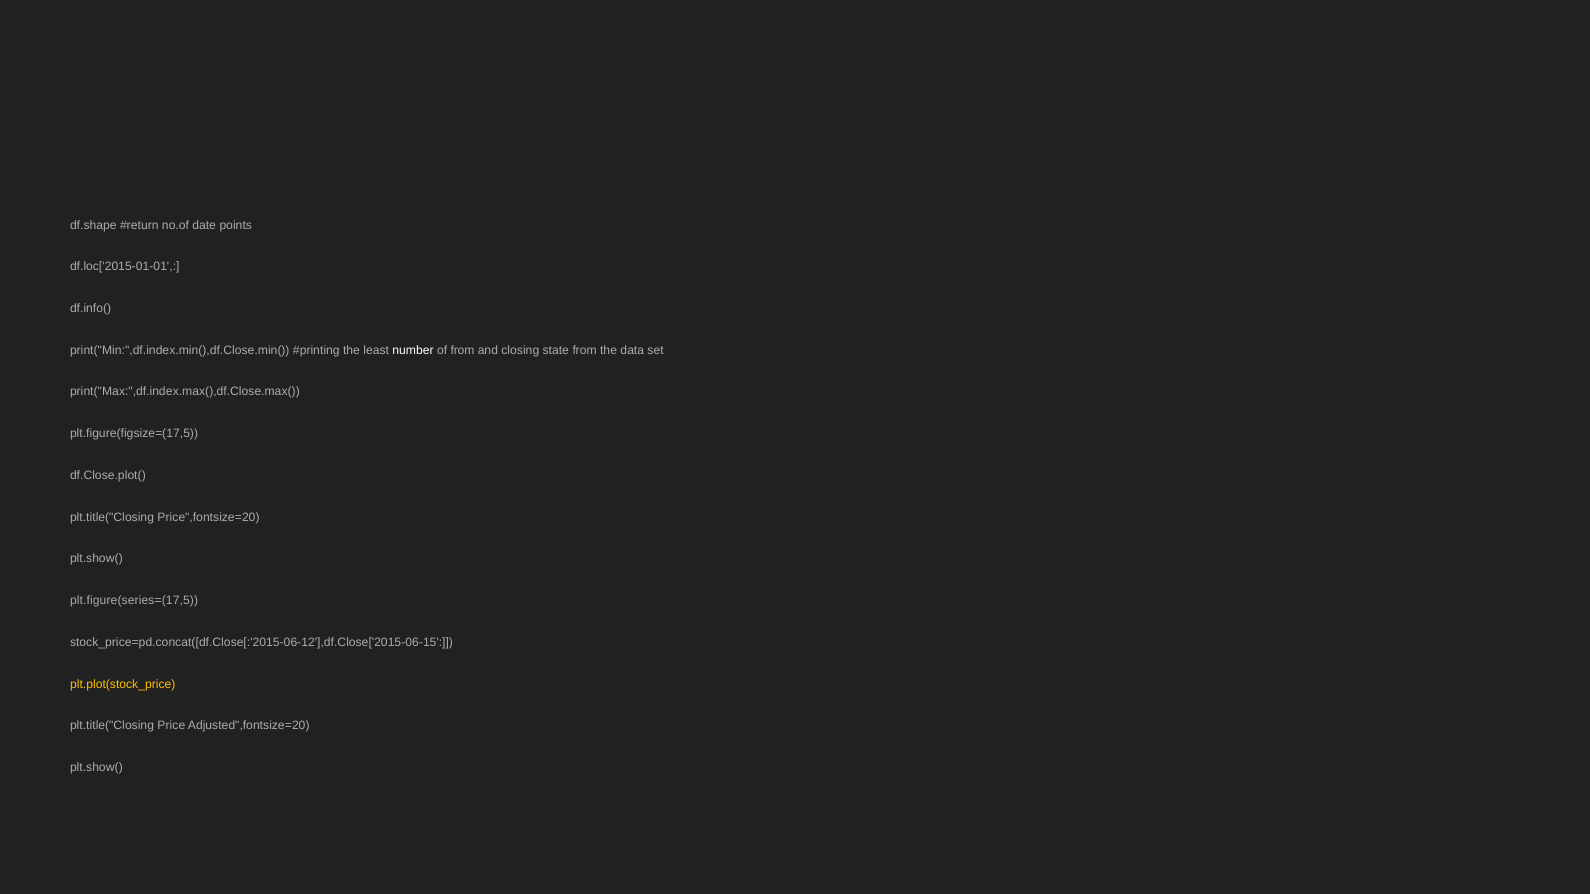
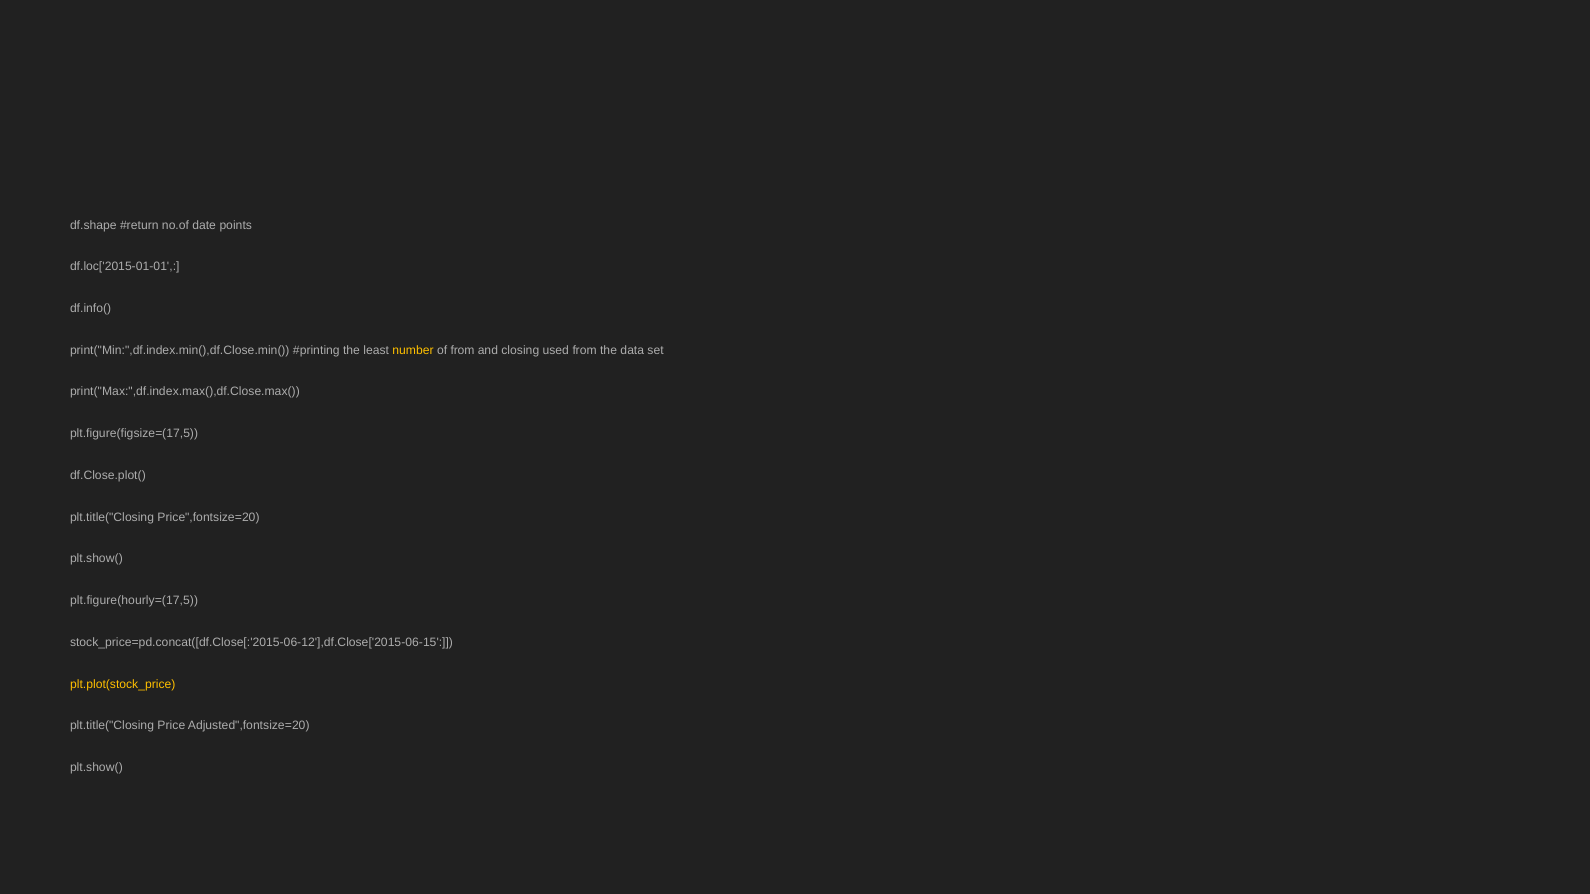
number colour: white -> yellow
state: state -> used
plt.figure(series=(17,5: plt.figure(series=(17,5 -> plt.figure(hourly=(17,5
